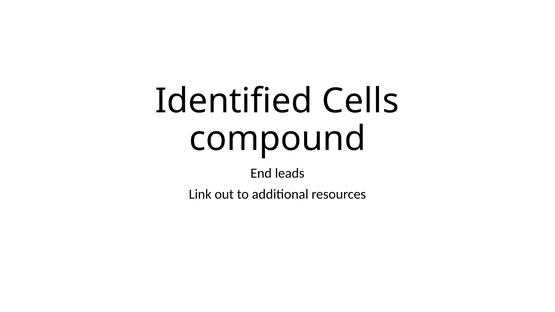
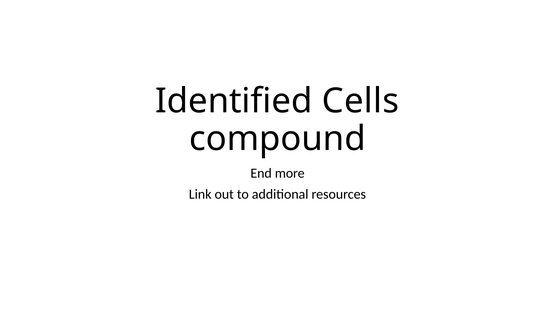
leads: leads -> more
